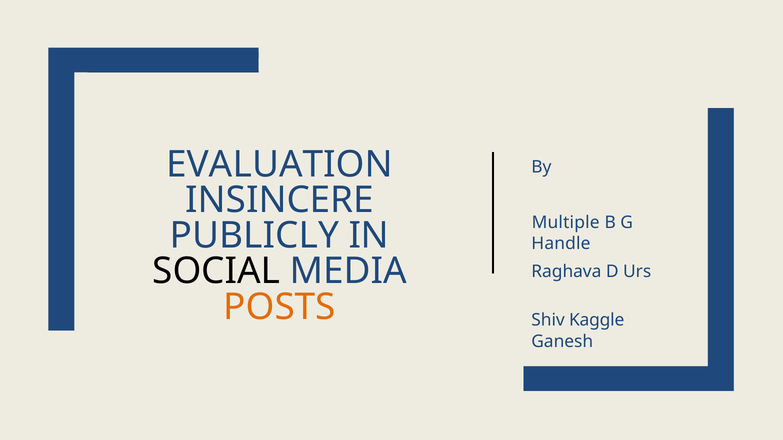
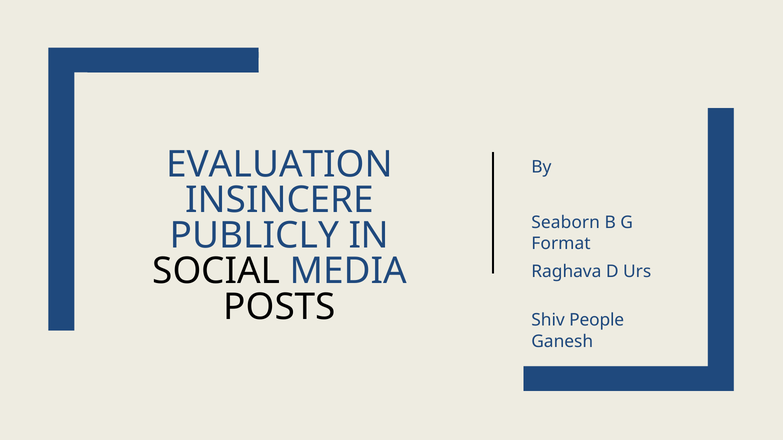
Multiple: Multiple -> Seaborn
Handle: Handle -> Format
POSTS colour: orange -> black
Kaggle: Kaggle -> People
